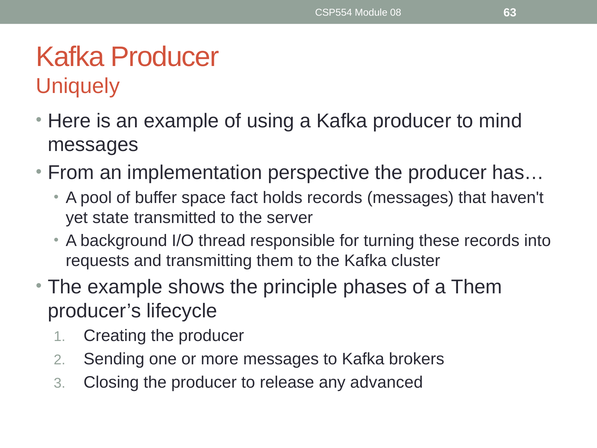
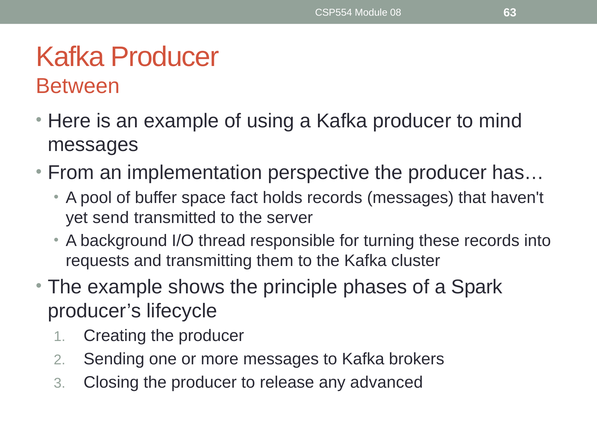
Uniquely: Uniquely -> Between
state: state -> send
a Them: Them -> Spark
